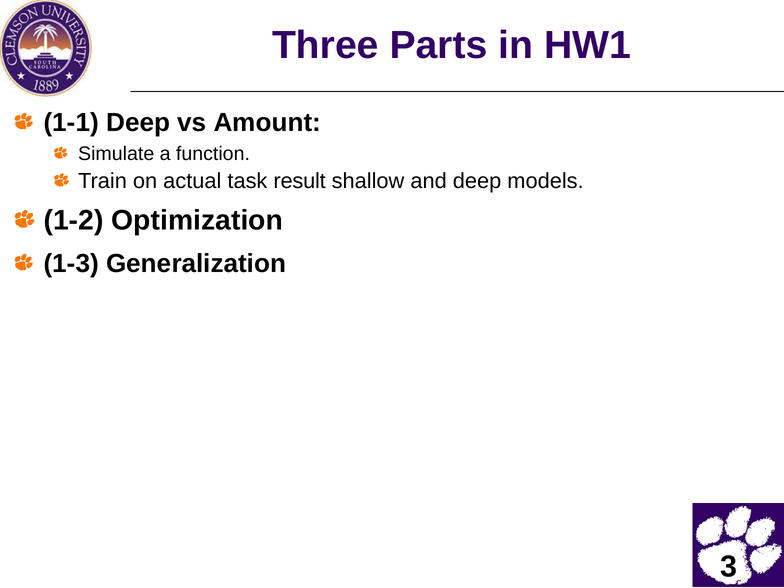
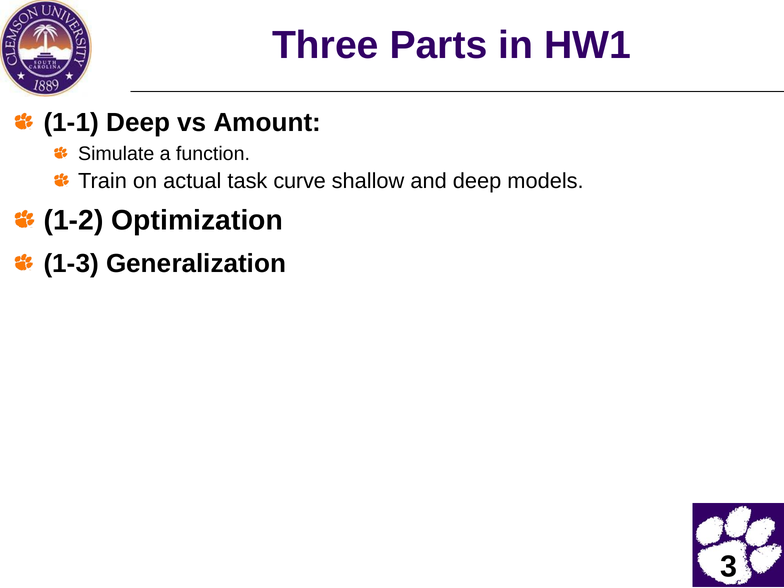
result: result -> curve
